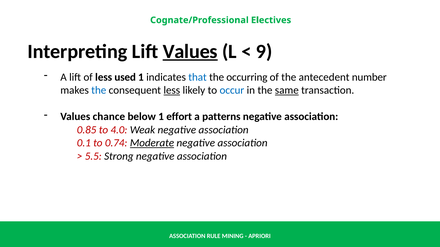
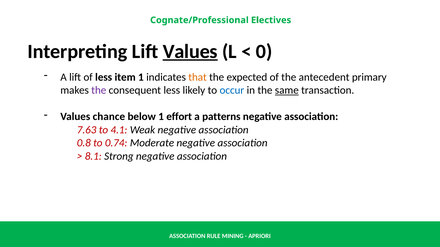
9: 9 -> 0
used: used -> item
that colour: blue -> orange
occurring: occurring -> expected
number: number -> primary
the at (99, 90) colour: blue -> purple
less at (172, 90) underline: present -> none
0.85: 0.85 -> 7.63
4.0: 4.0 -> 4.1
0.1: 0.1 -> 0.8
Moderate underline: present -> none
5.5: 5.5 -> 8.1
